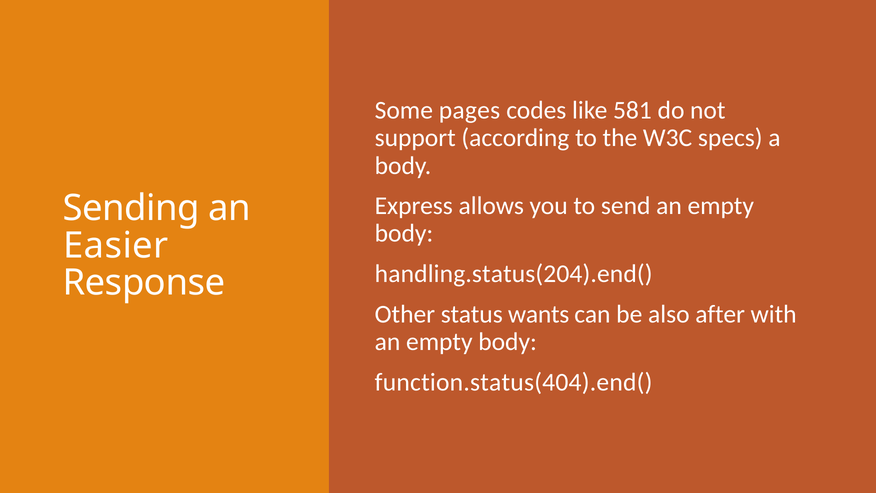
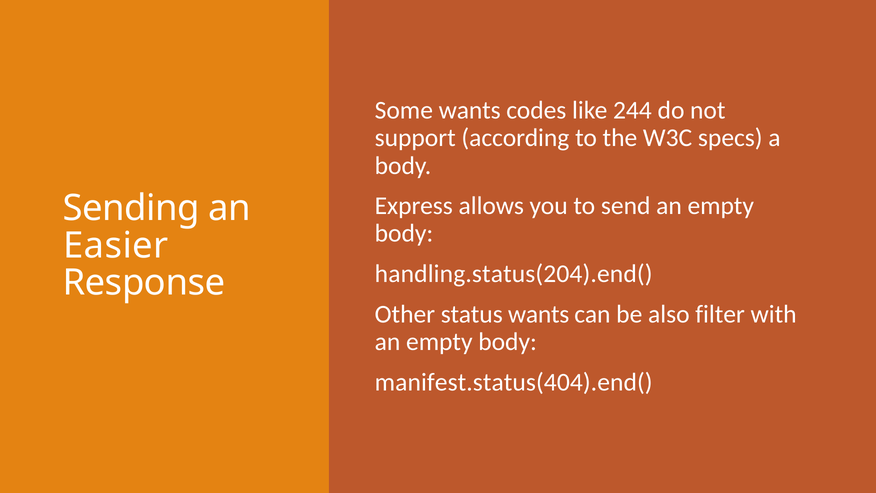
Some pages: pages -> wants
581: 581 -> 244
after: after -> filter
function.status(404).end(: function.status(404).end( -> manifest.status(404).end(
